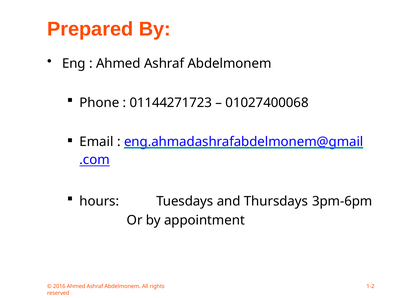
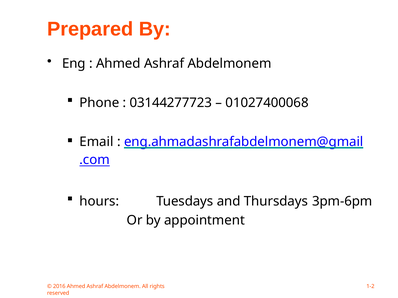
01144271723: 01144271723 -> 03144277723
